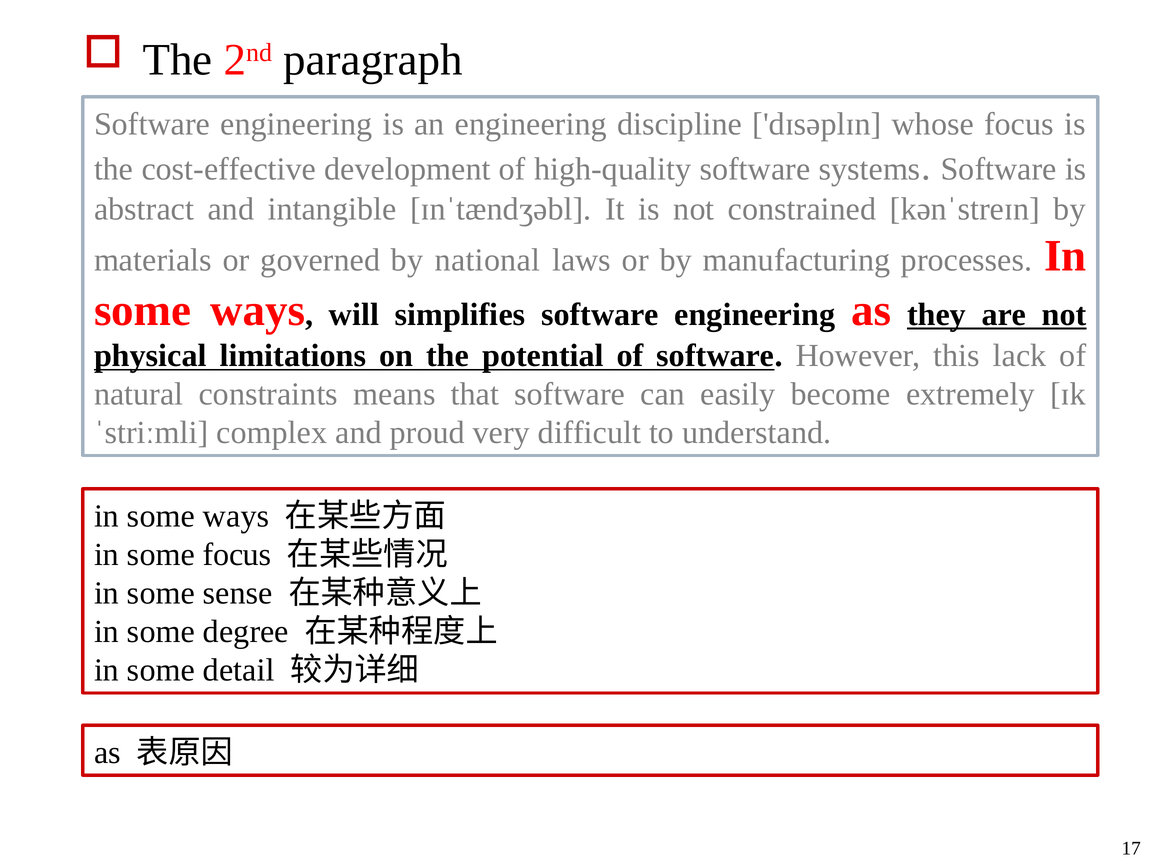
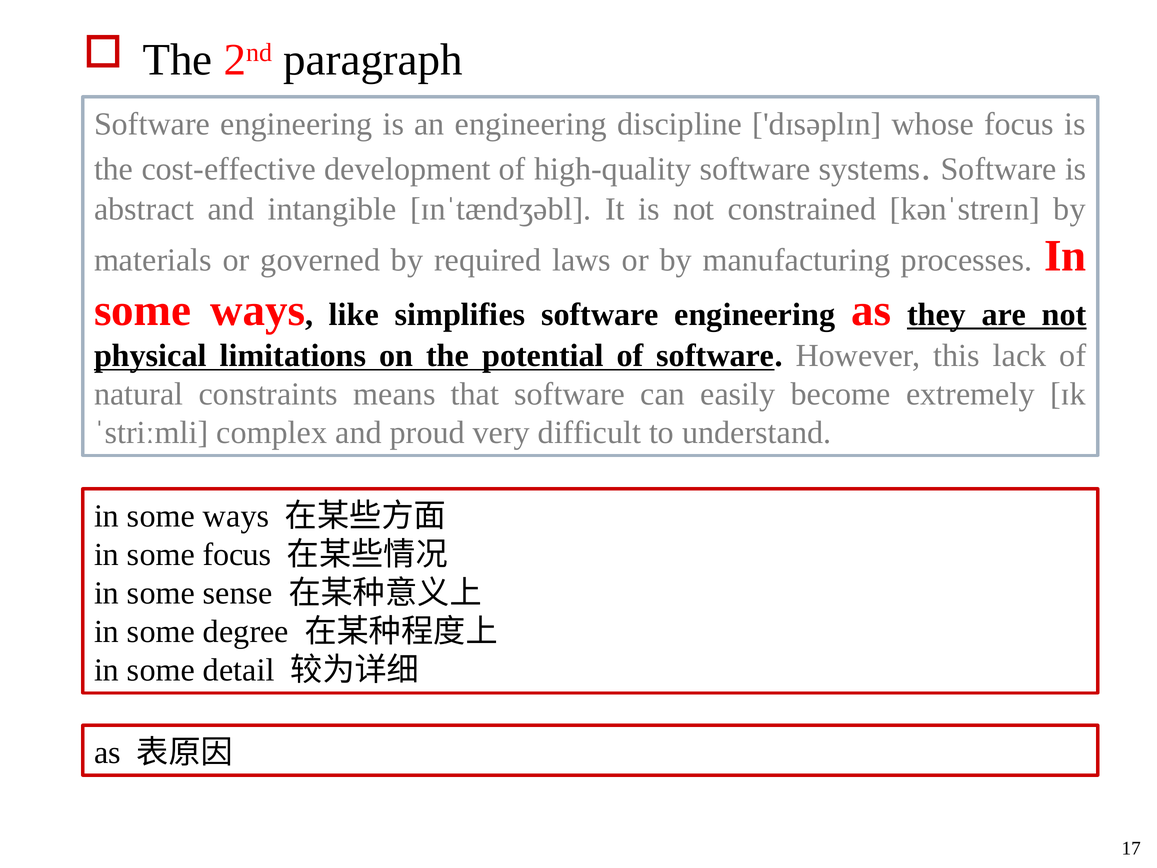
national: national -> required
will: will -> like
